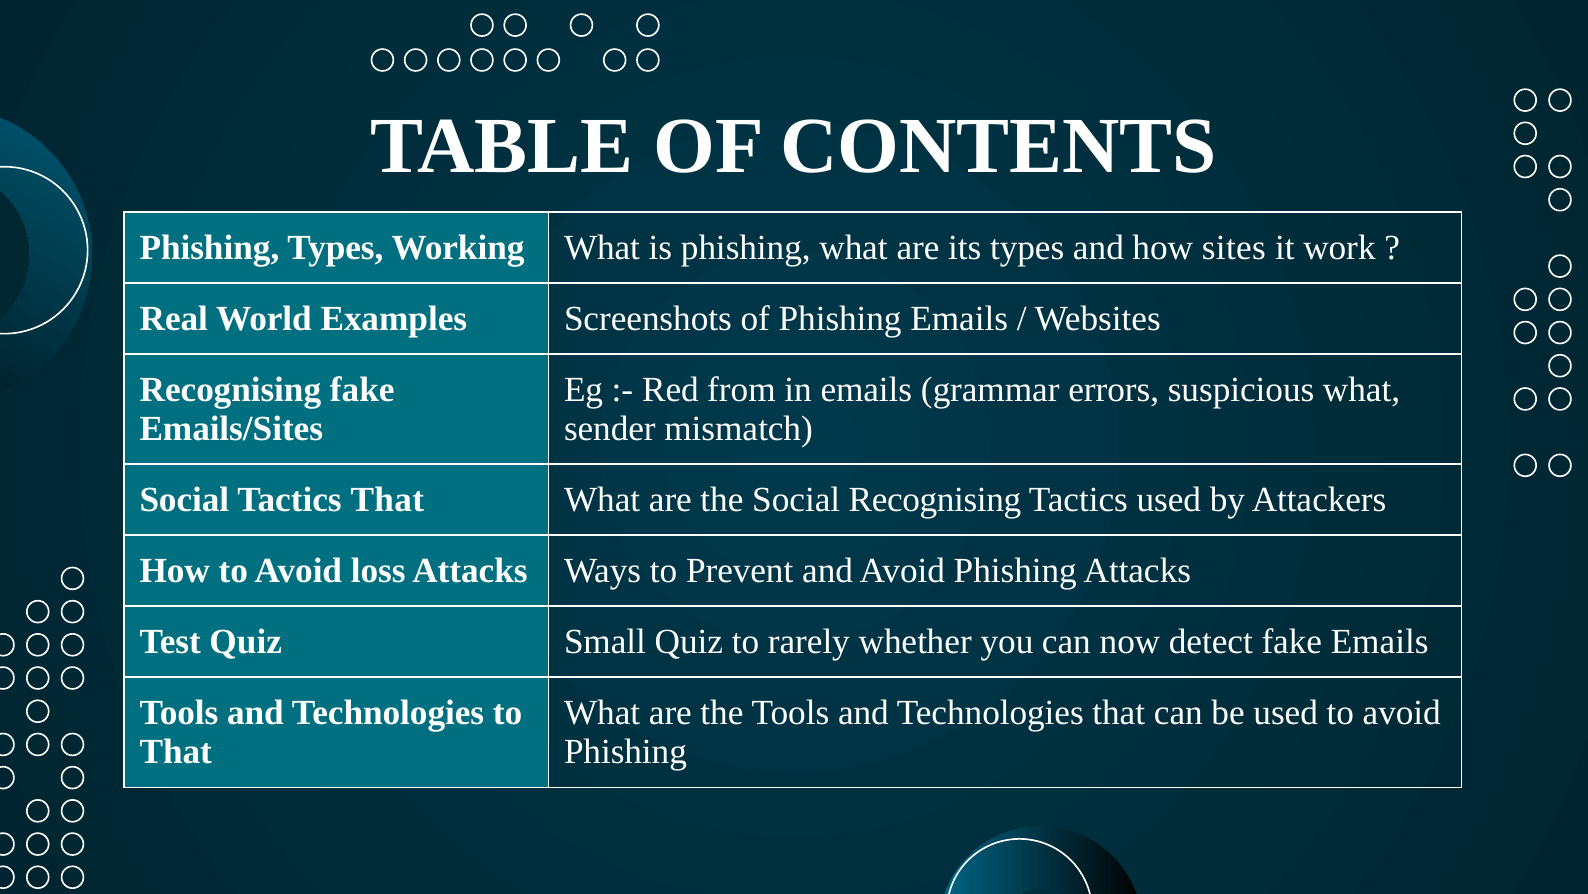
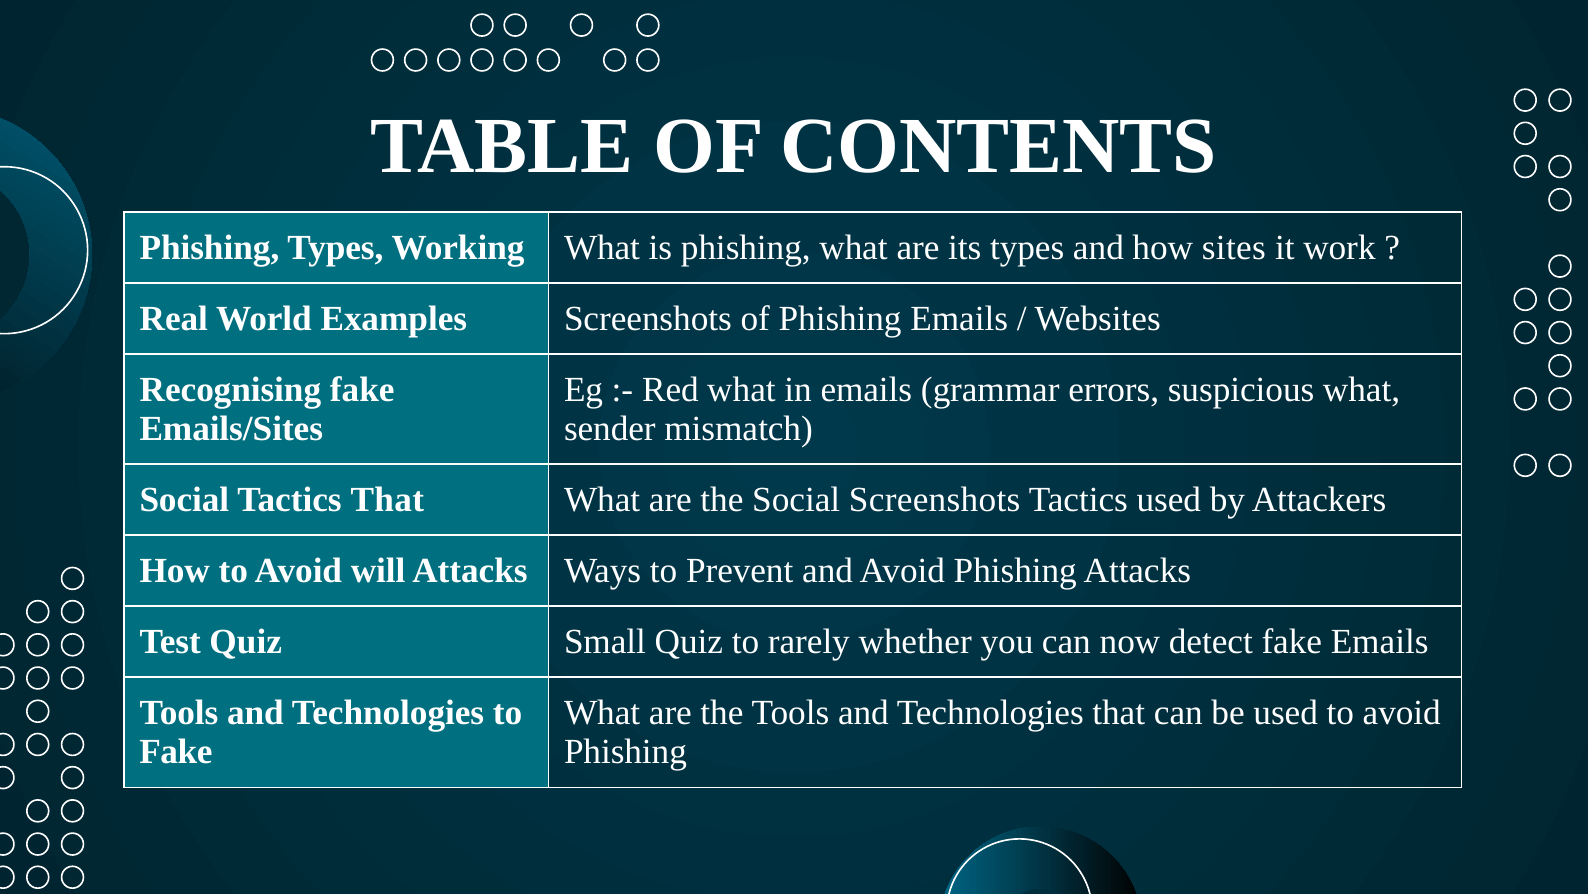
Red from: from -> what
Social Recognising: Recognising -> Screenshots
loss: loss -> will
That at (176, 751): That -> Fake
